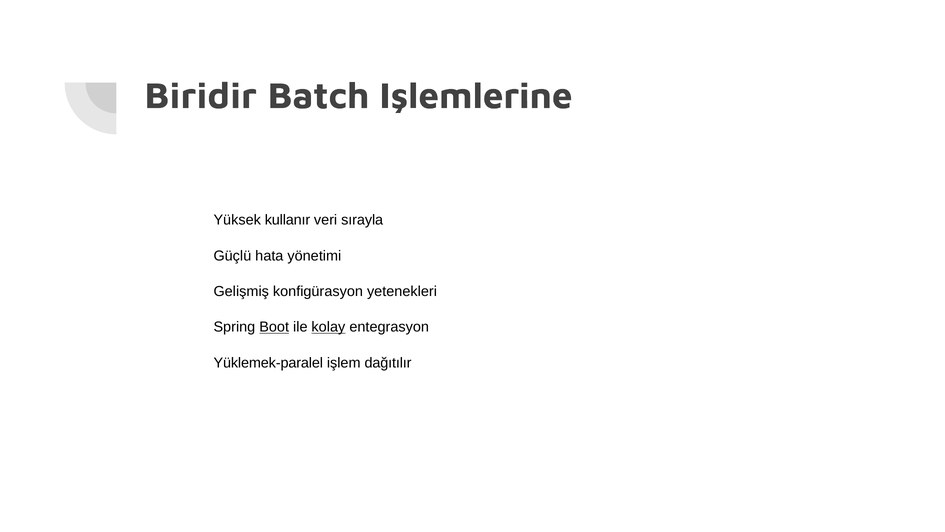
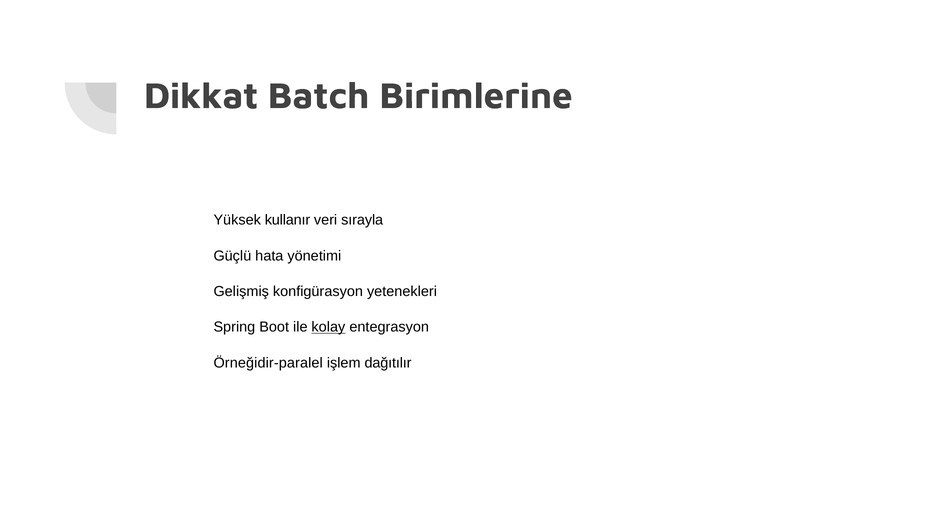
Biridir: Biridir -> Dikkat
Işlemlerine: Işlemlerine -> Birimlerine
Boot underline: present -> none
Yüklemek-paralel: Yüklemek-paralel -> Örneğidir-paralel
